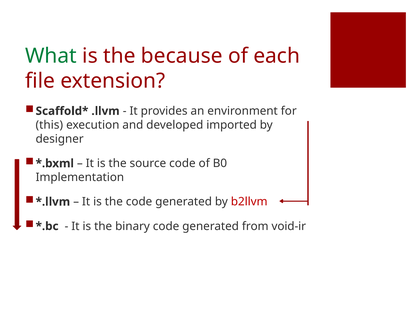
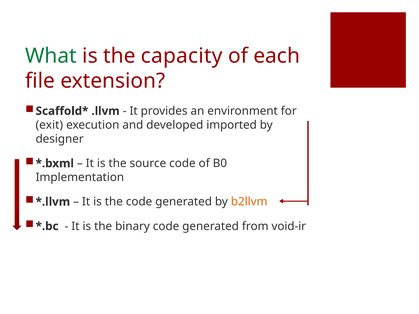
because: because -> capacity
this: this -> exit
b2llvm colour: red -> orange
